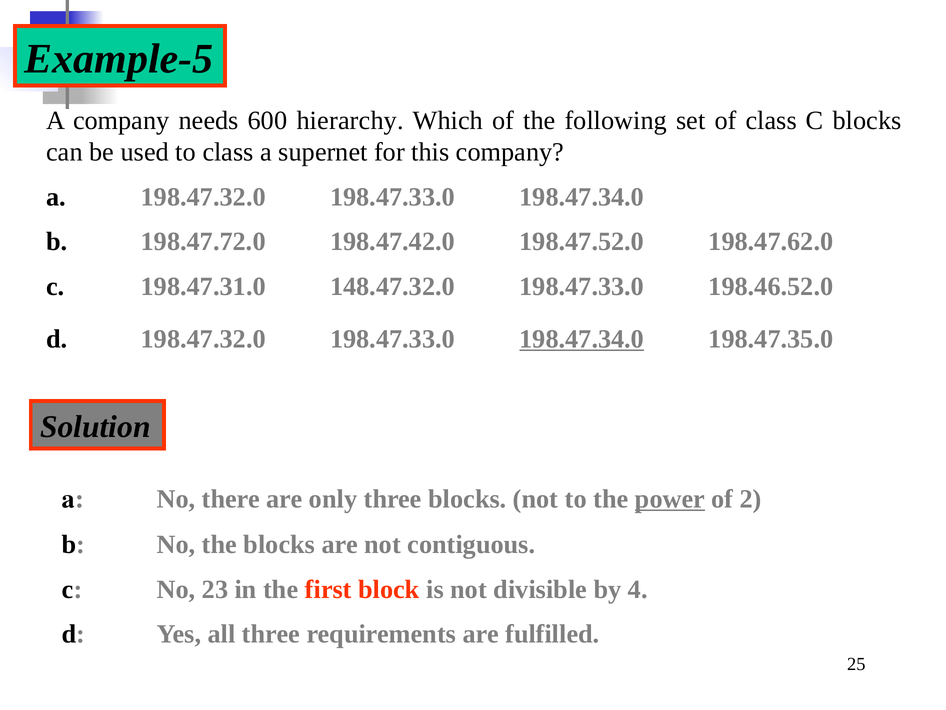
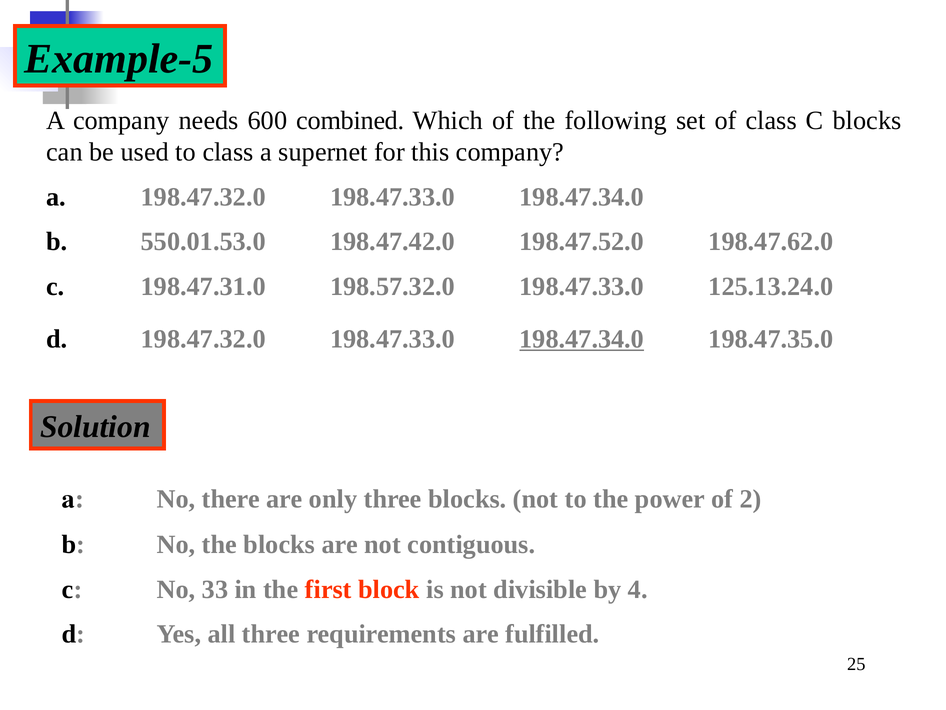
hierarchy: hierarchy -> combined
198.47.72.0: 198.47.72.0 -> 550.01.53.0
148.47.32.0: 148.47.32.0 -> 198.57.32.0
198.46.52.0: 198.46.52.0 -> 125.13.24.0
power underline: present -> none
23: 23 -> 33
